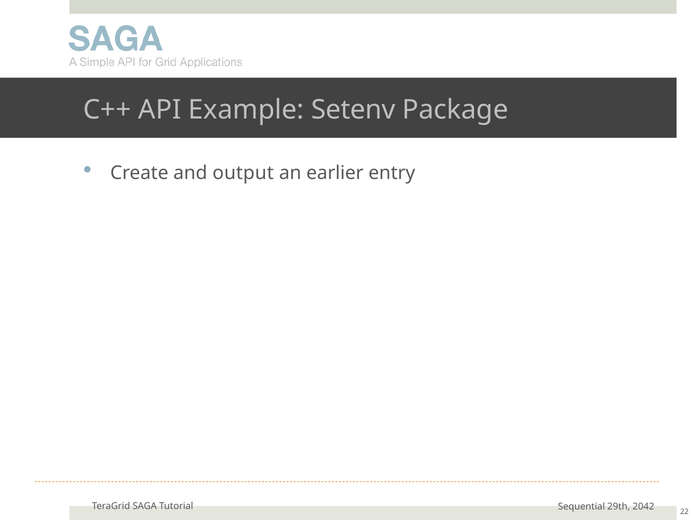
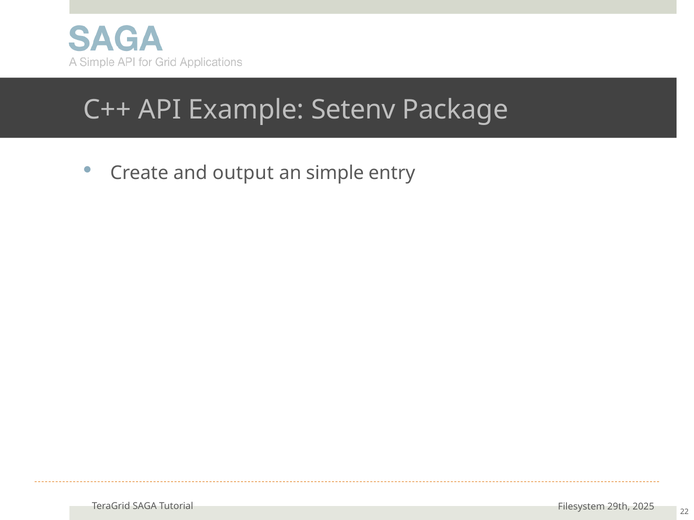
earlier: earlier -> simple
Sequential: Sequential -> Filesystem
2042: 2042 -> 2025
